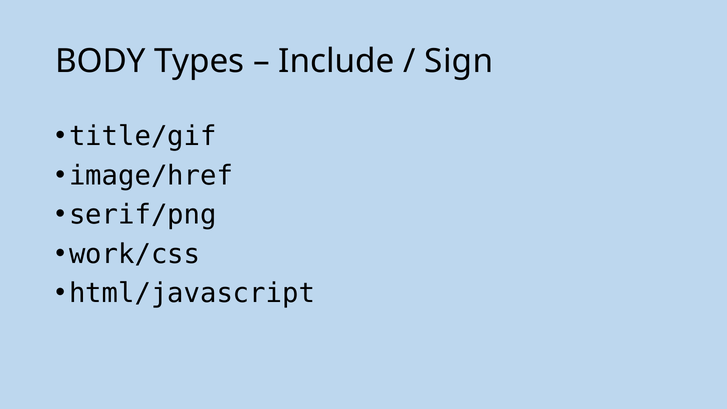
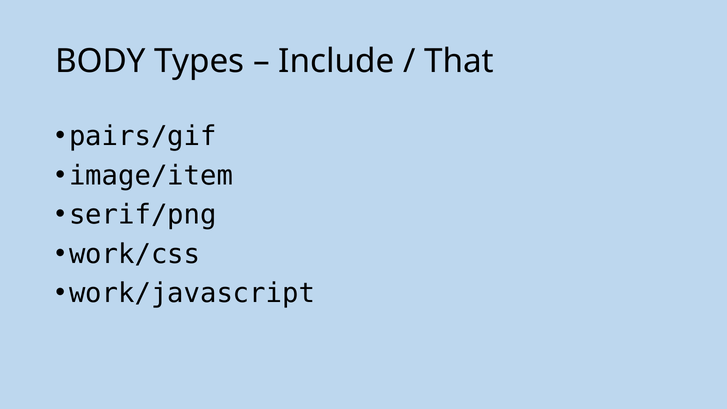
Sign: Sign -> That
title/gif: title/gif -> pairs/gif
image/href: image/href -> image/item
html/javascript: html/javascript -> work/javascript
